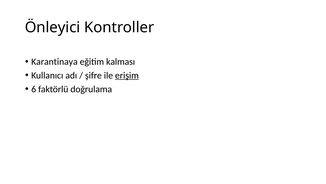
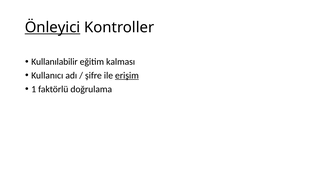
Önleyici underline: none -> present
Karantinaya: Karantinaya -> Kullanılabilir
6: 6 -> 1
